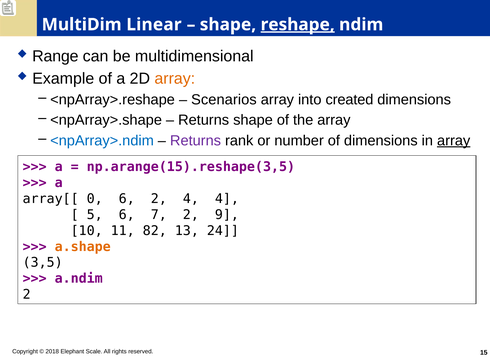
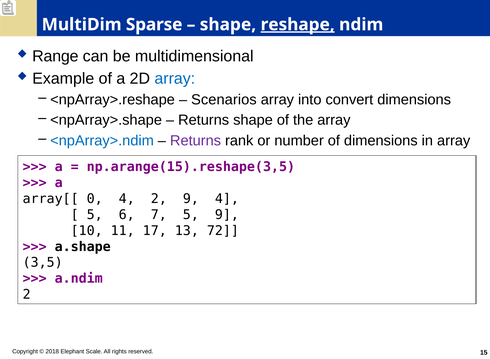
Linear: Linear -> Sparse
array at (175, 78) colour: orange -> blue
created: created -> convert
array at (454, 140) underline: present -> none
0 6: 6 -> 4
2 4: 4 -> 9
7 2: 2 -> 5
82: 82 -> 17
24: 24 -> 72
a.shape colour: orange -> black
